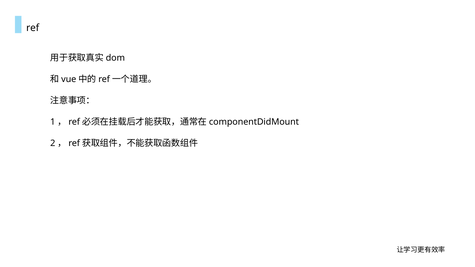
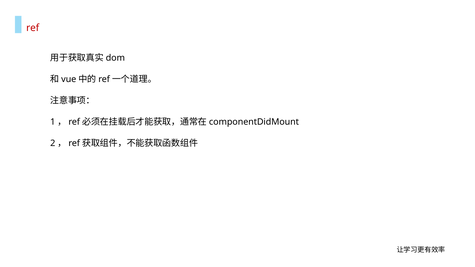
ref colour: black -> red
